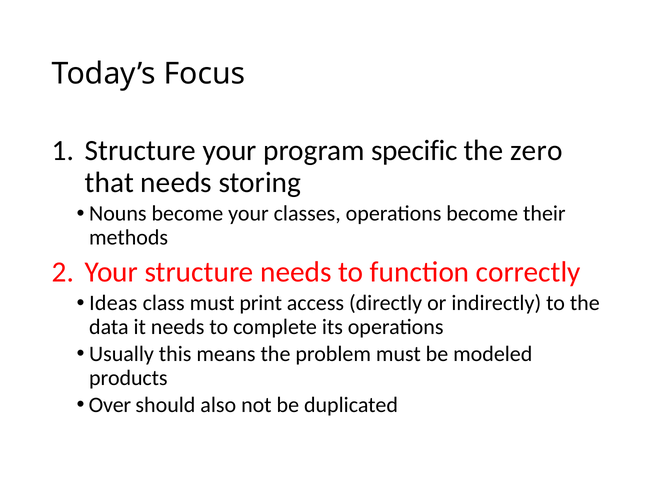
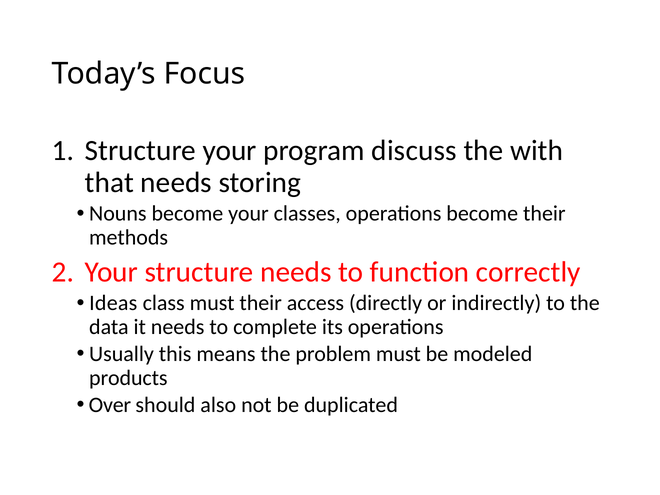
specific: specific -> discuss
zero: zero -> with
must print: print -> their
